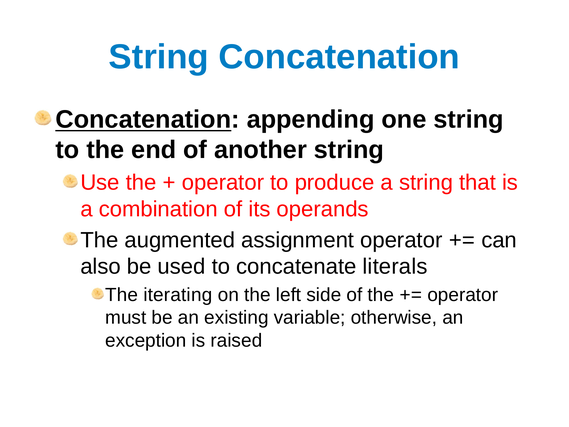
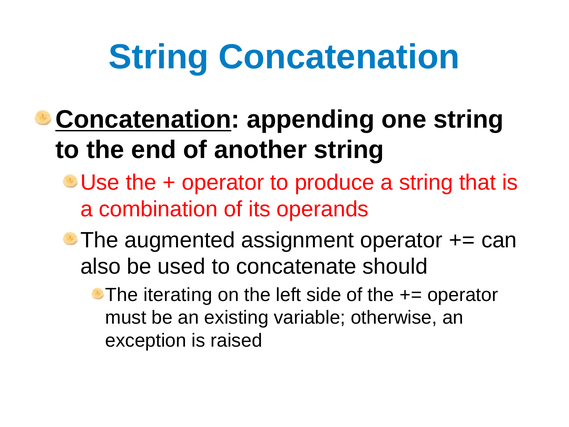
literals: literals -> should
